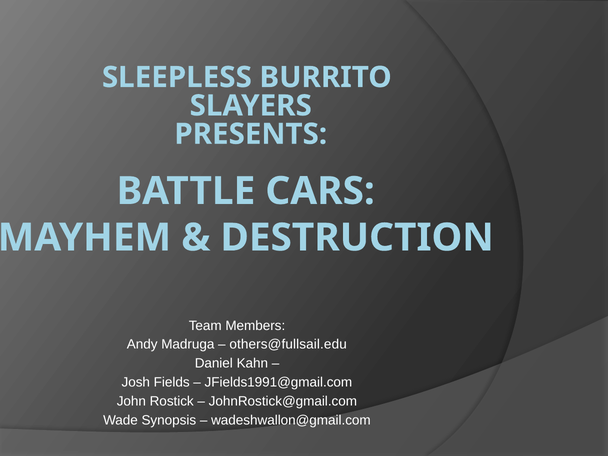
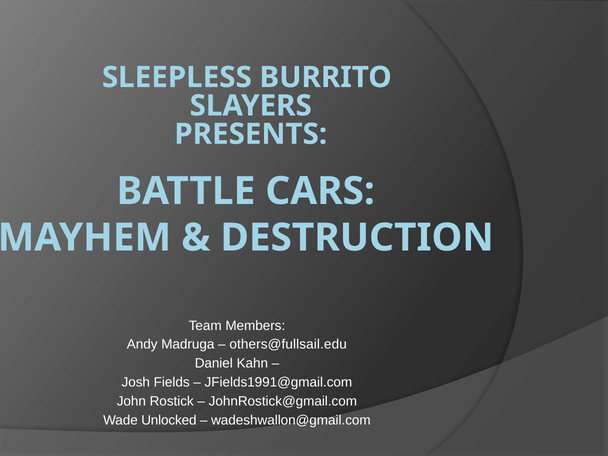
Synopsis: Synopsis -> Unlocked
